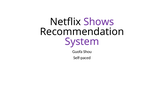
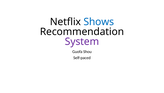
Shows colour: purple -> blue
